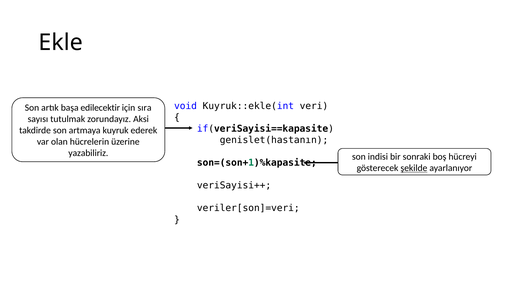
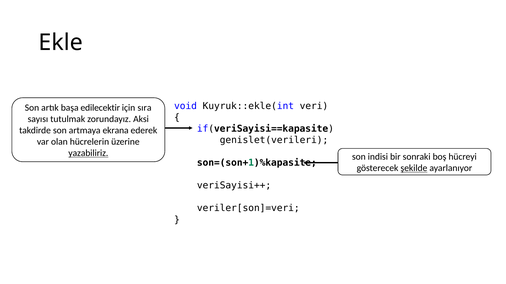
kuyruk: kuyruk -> ekrana
genislet(hastanın: genislet(hastanın -> genislet(verileri
yazabiliriz underline: none -> present
